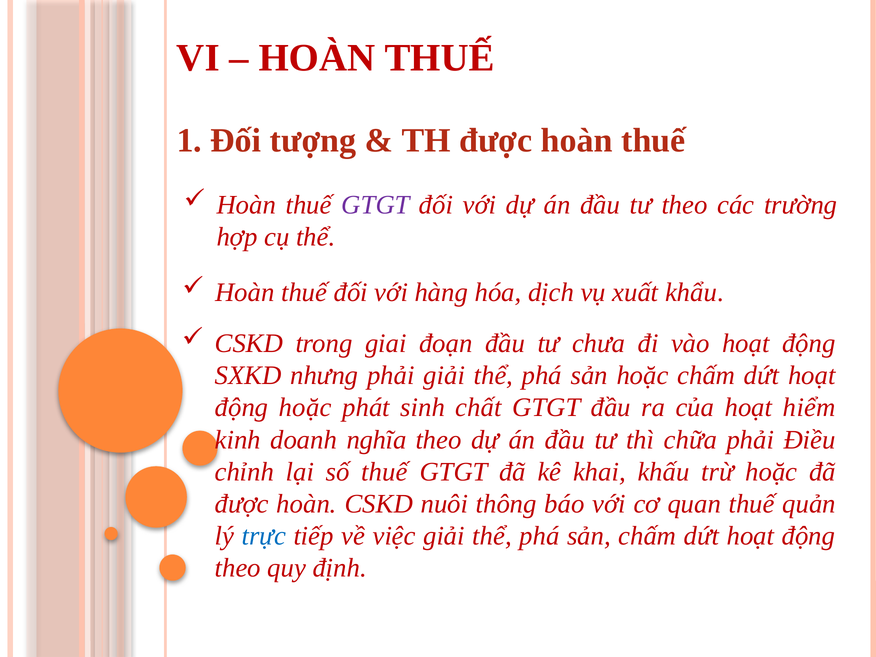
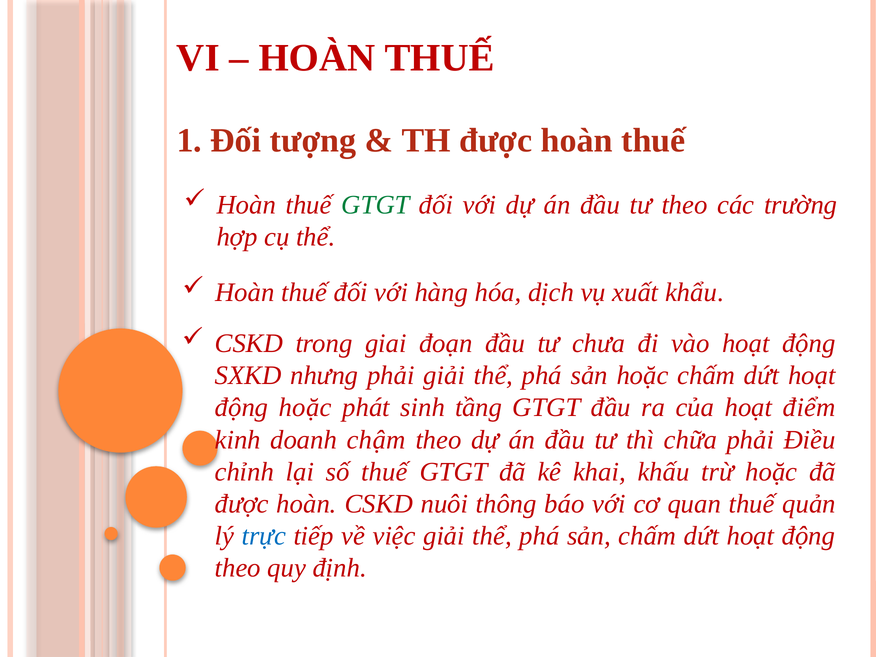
GTGT at (376, 205) colour: purple -> green
chất: chất -> tầng
hiểm: hiểm -> điểm
nghĩa: nghĩa -> chậm
